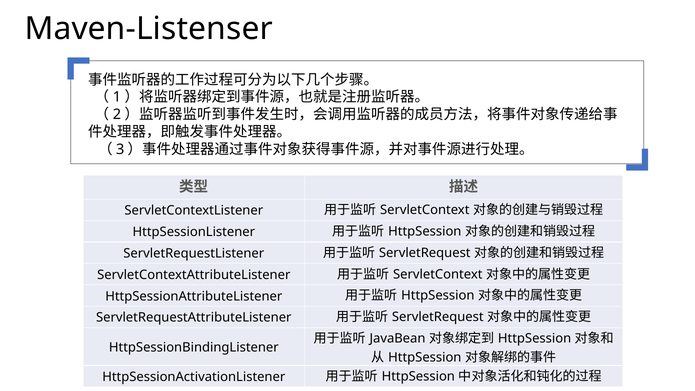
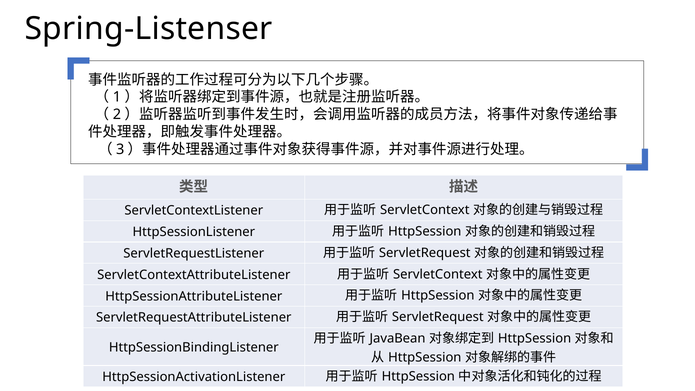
Maven-Listenser: Maven-Listenser -> Spring-Listenser
